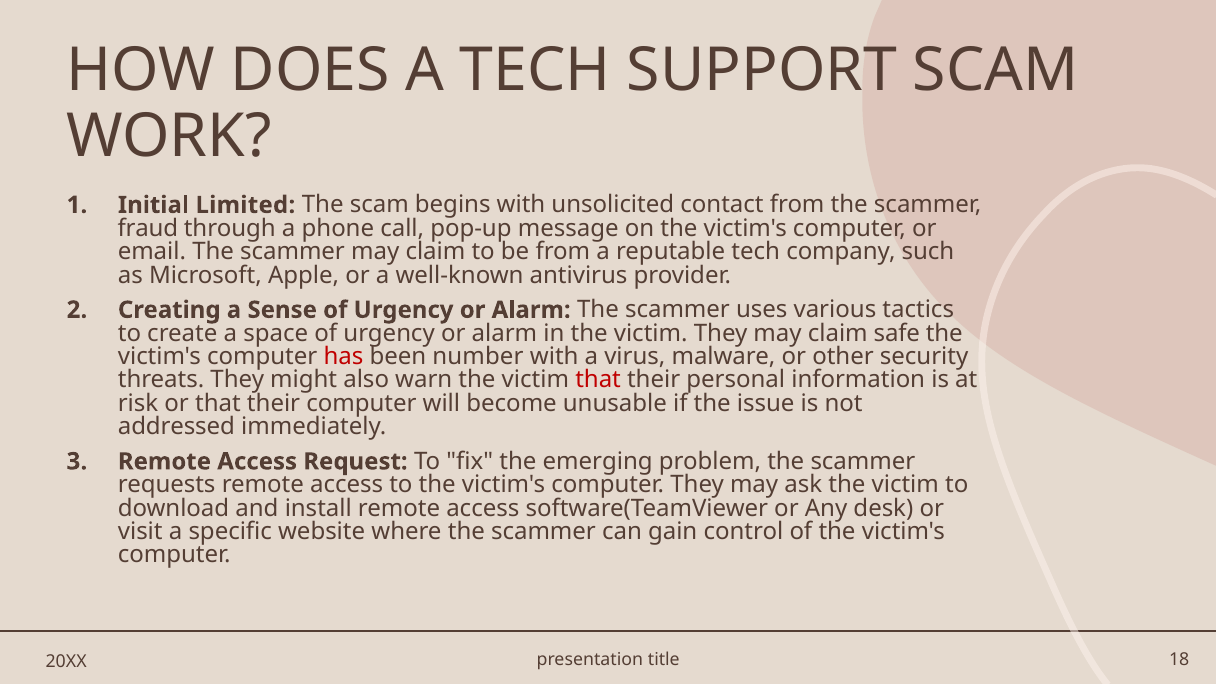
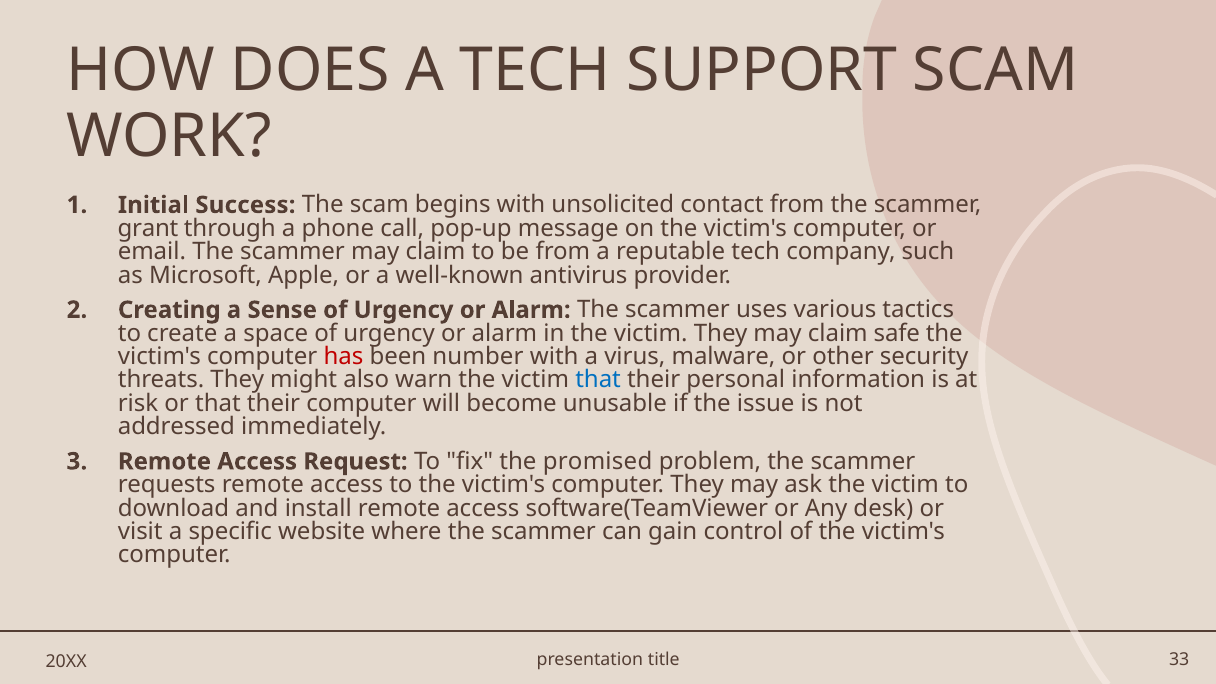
Limited: Limited -> Success
fraud: fraud -> grant
that at (598, 380) colour: red -> blue
emerging: emerging -> promised
18: 18 -> 33
